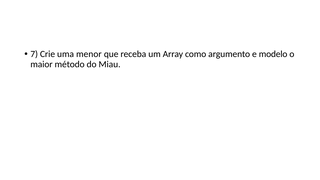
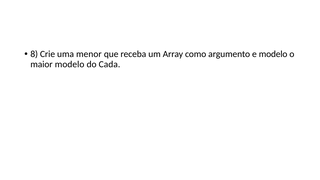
7: 7 -> 8
maior método: método -> modelo
Miau: Miau -> Cada
